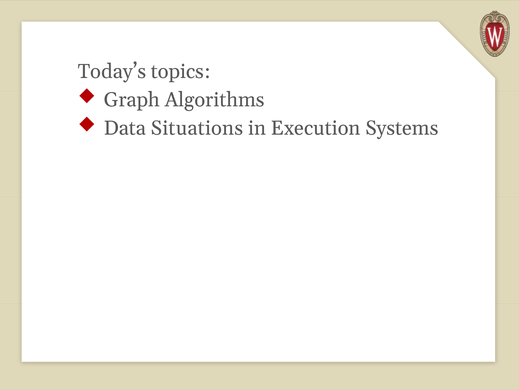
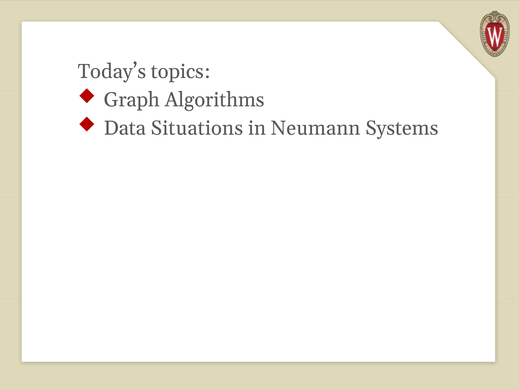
Execution: Execution -> Neumann
